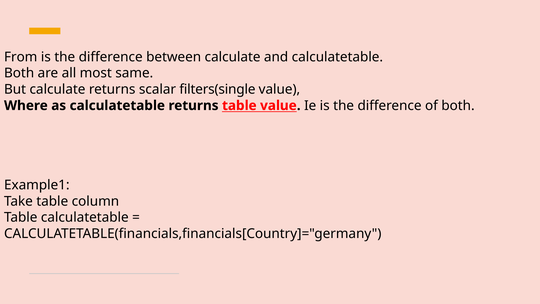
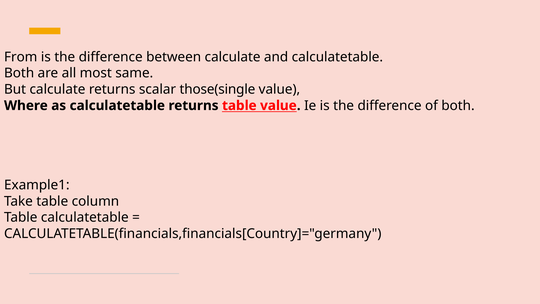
filters(single: filters(single -> those(single
